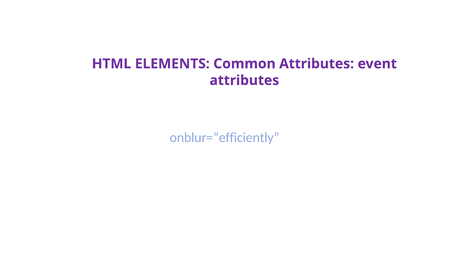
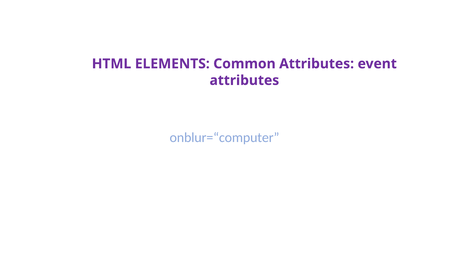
onblur=“efficiently: onblur=“efficiently -> onblur=“computer
